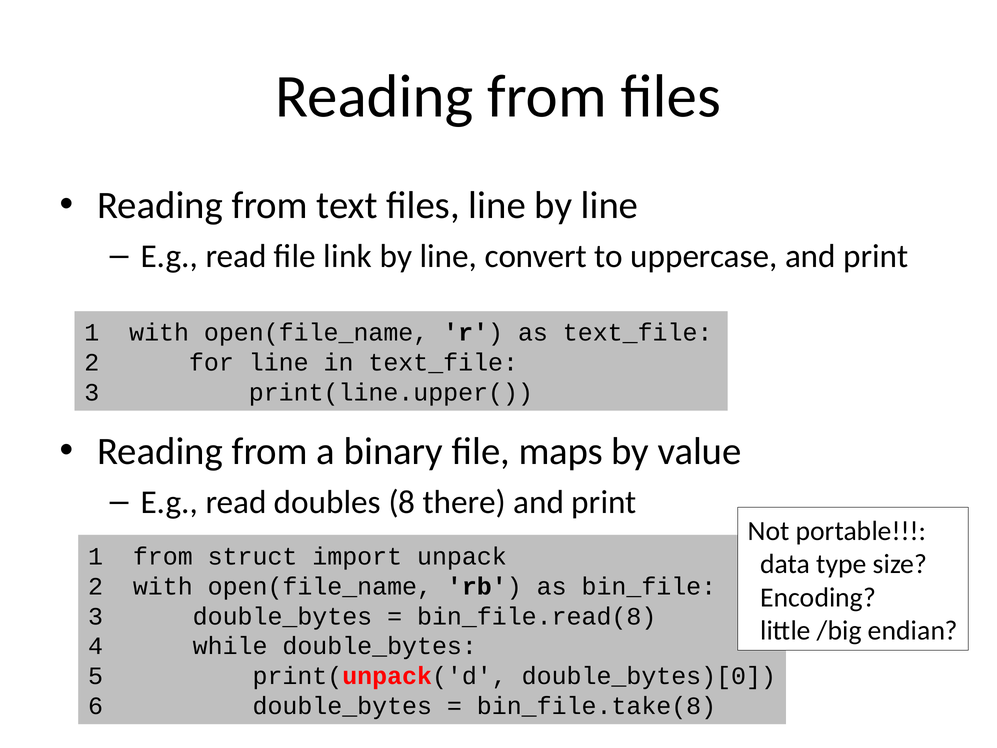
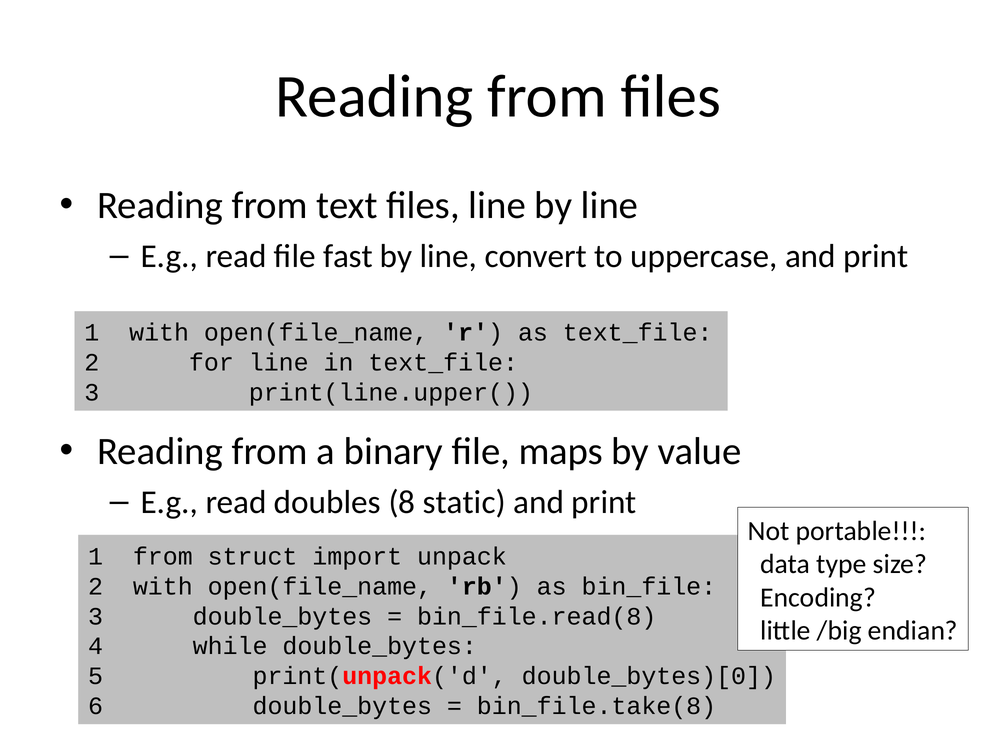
link: link -> fast
there: there -> static
